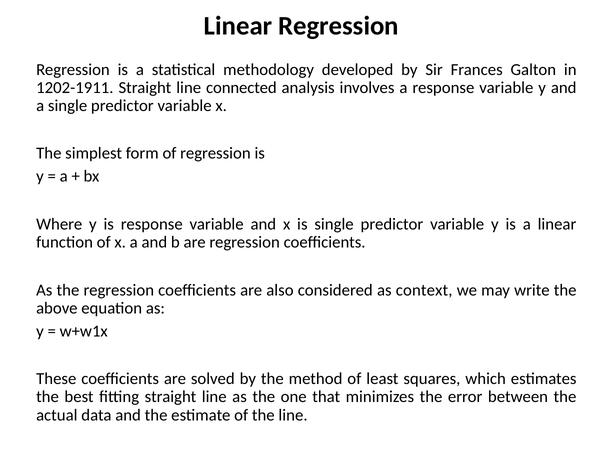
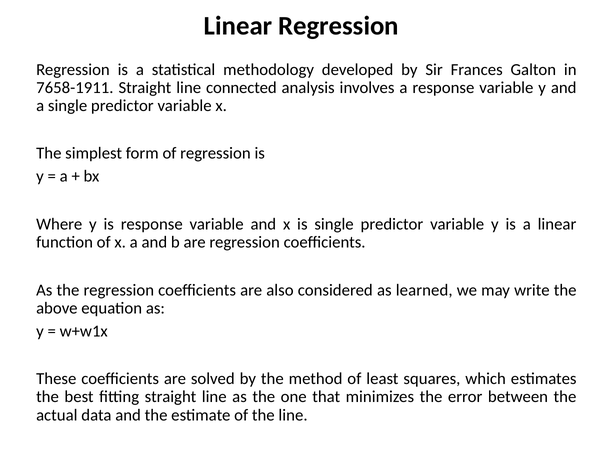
1202-1911: 1202-1911 -> 7658-1911
context: context -> learned
